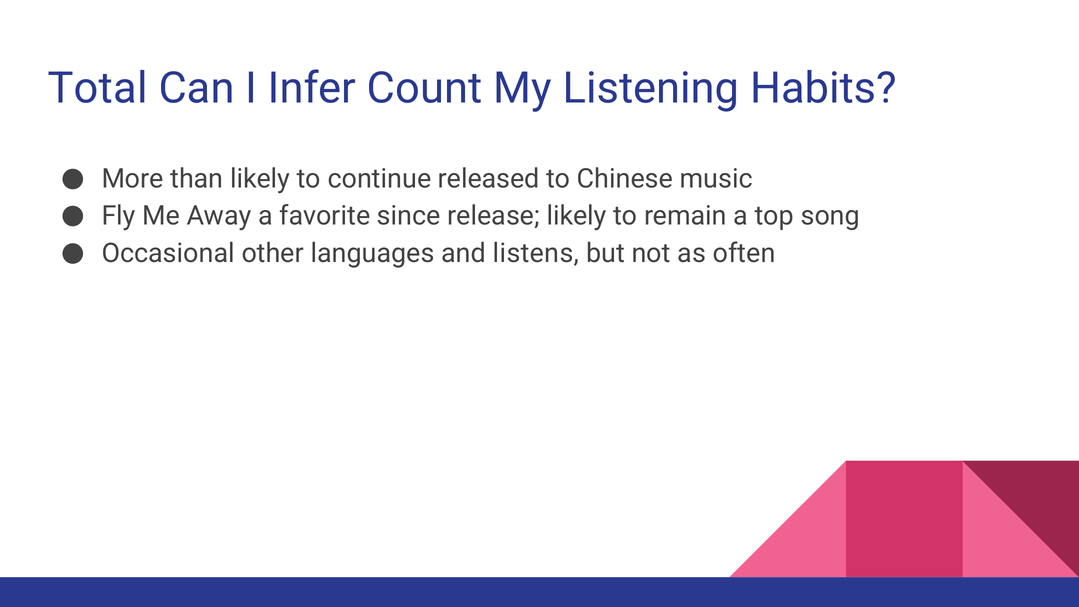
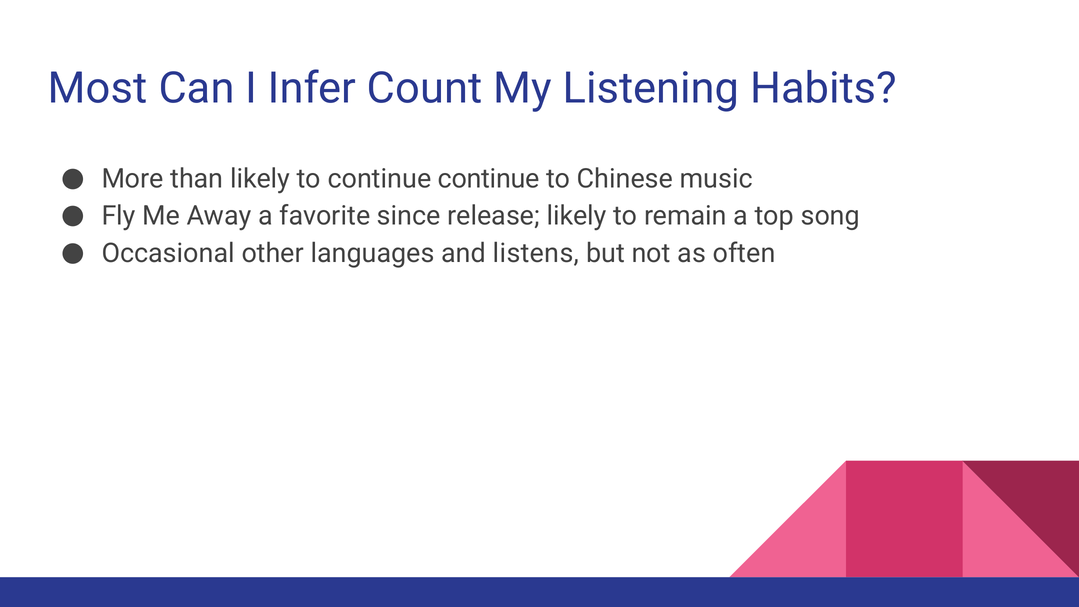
Total: Total -> Most
continue released: released -> continue
